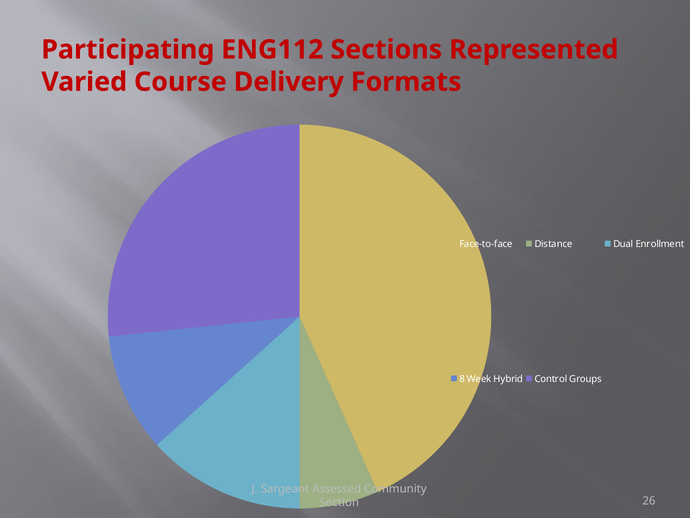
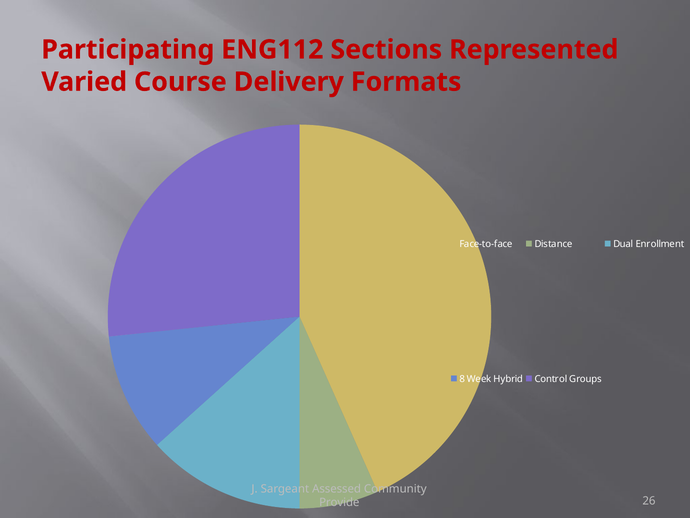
Section: Section -> Provide
